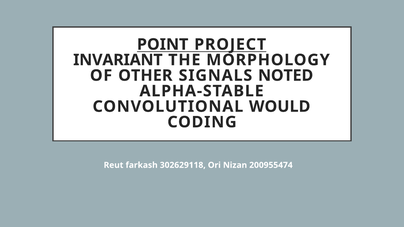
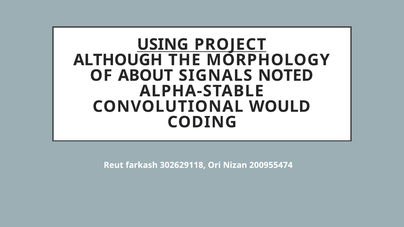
POINT: POINT -> USING
INVARIANT: INVARIANT -> ALTHOUGH
OTHER: OTHER -> ABOUT
